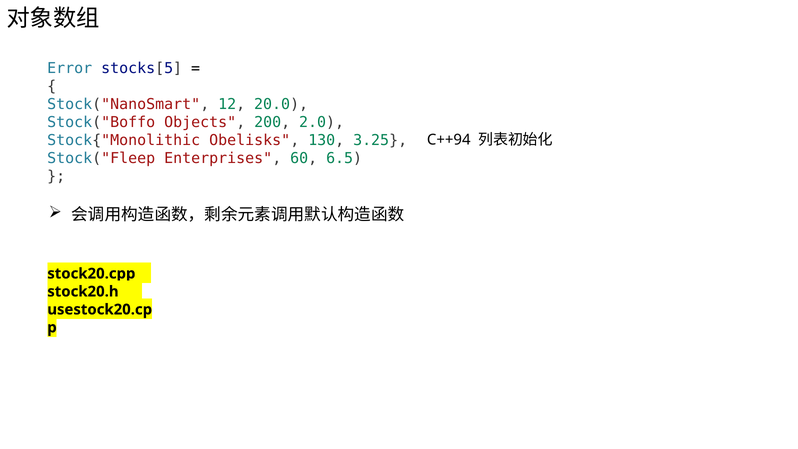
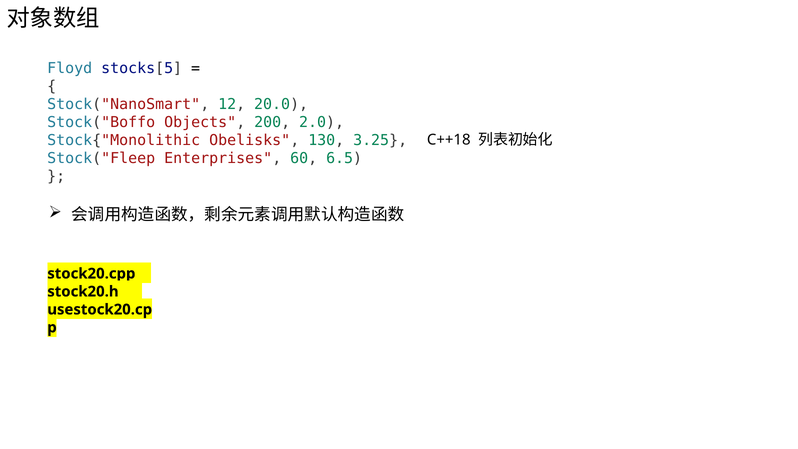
Error: Error -> Floyd
C++94: C++94 -> C++18
